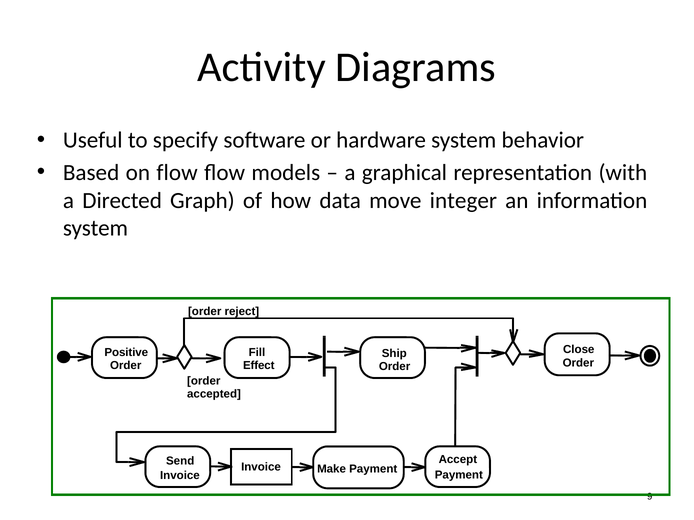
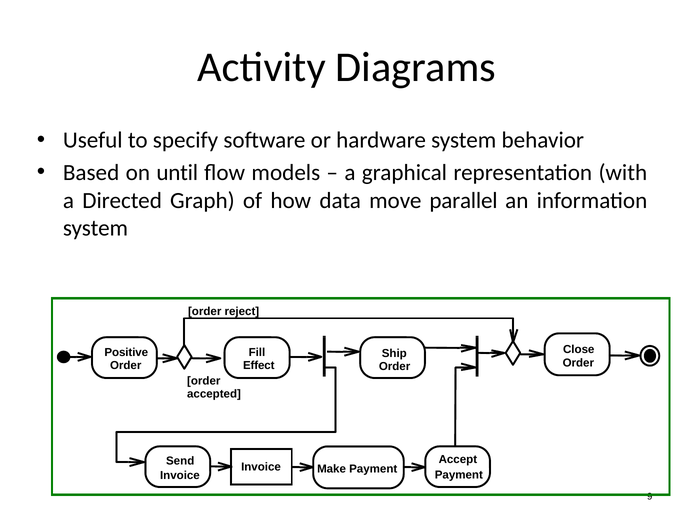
on flow: flow -> until
integer: integer -> parallel
